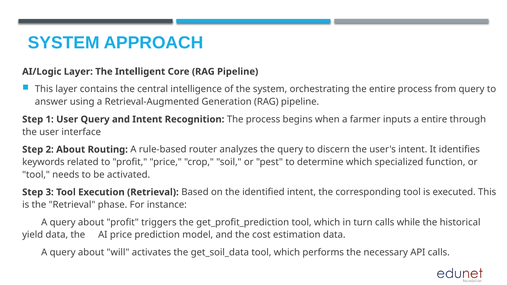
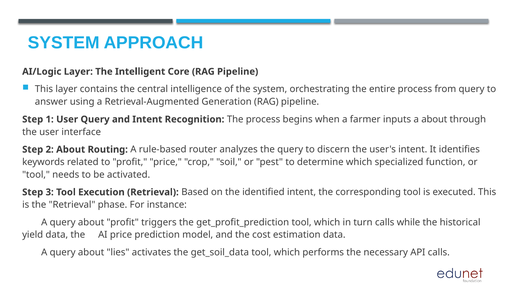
a entire: entire -> about
will: will -> lies
